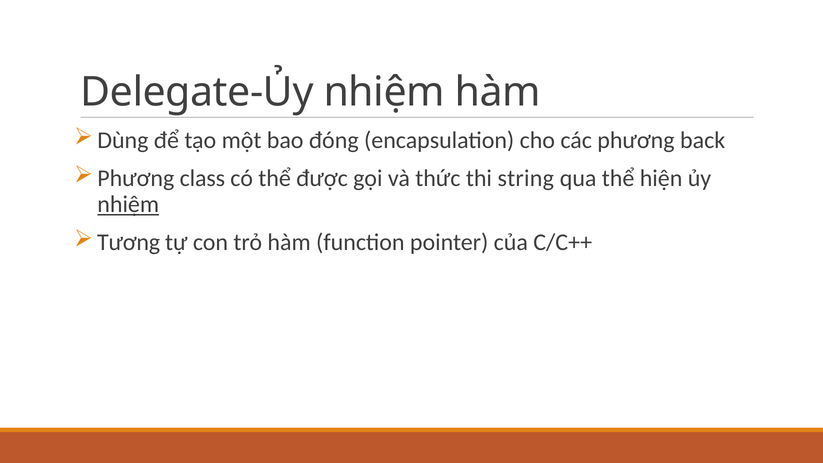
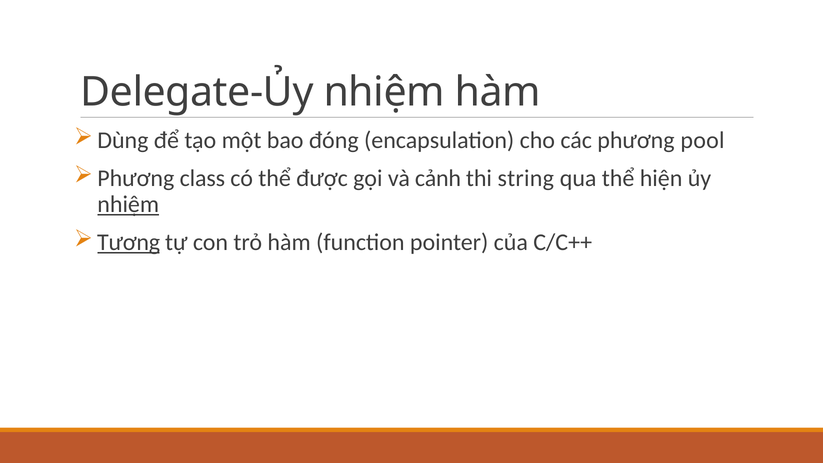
back: back -> pool
thức: thức -> cảnh
Tương underline: none -> present
